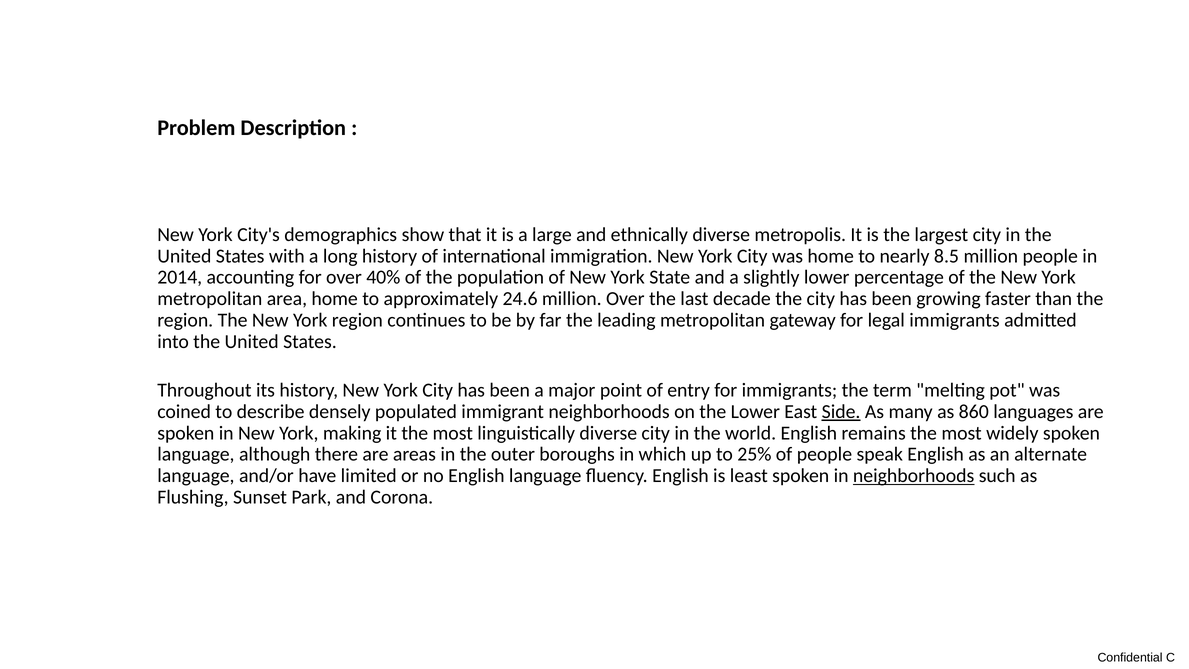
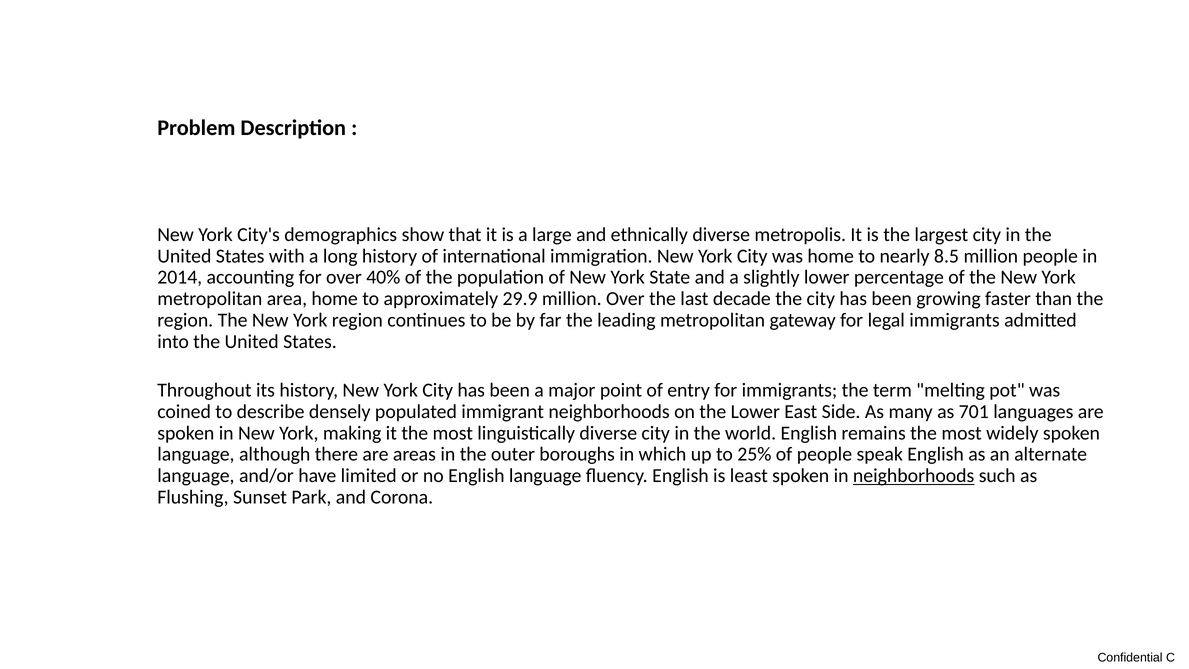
24.6: 24.6 -> 29.9
Side underline: present -> none
860: 860 -> 701
